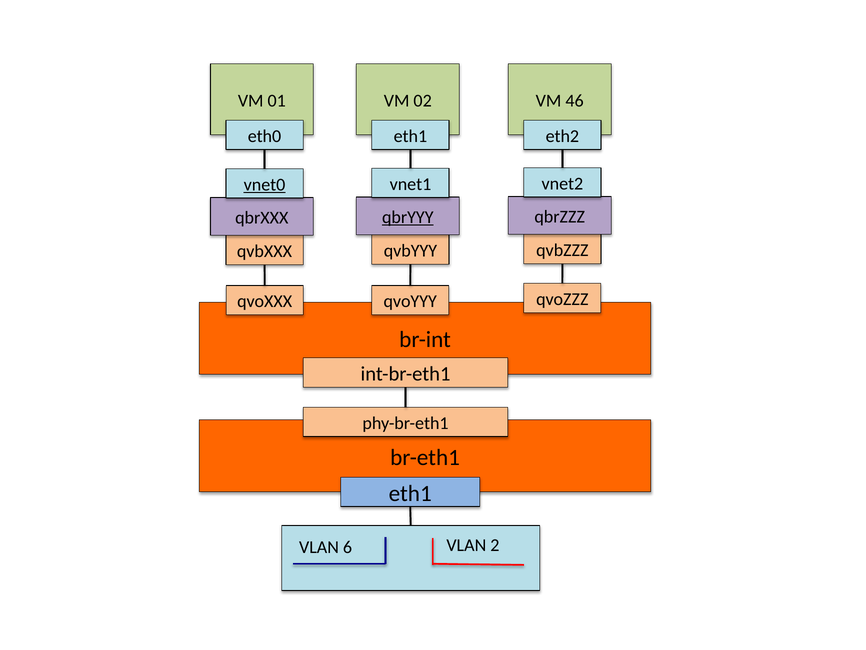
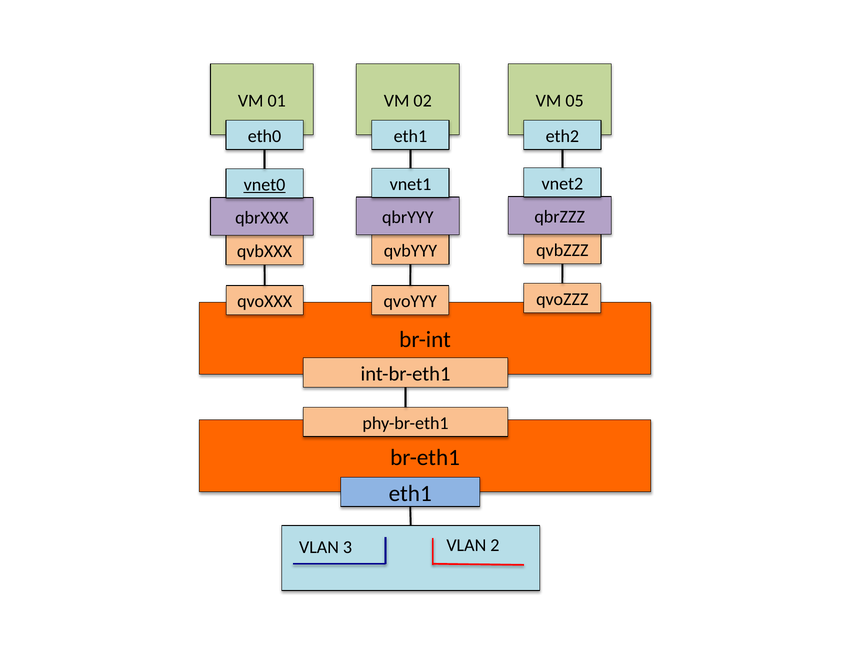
46: 46 -> 05
qbrYYY underline: present -> none
6: 6 -> 3
